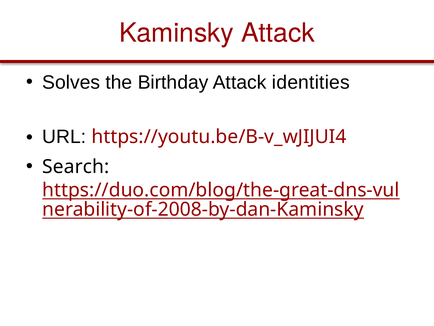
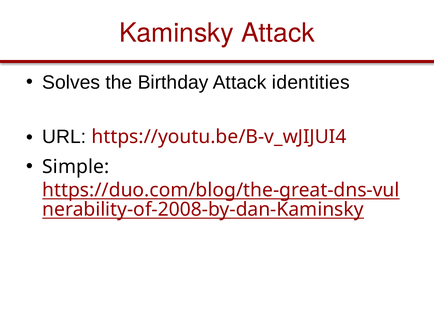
Search: Search -> Simple
